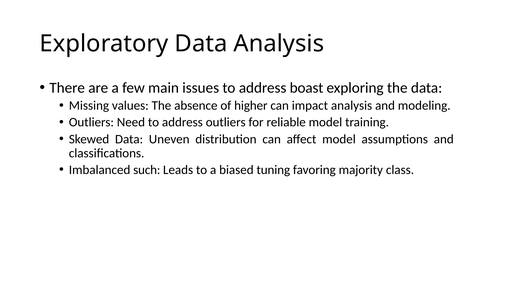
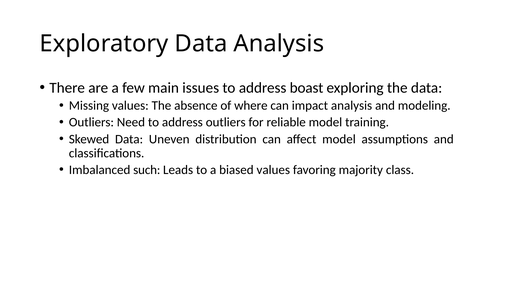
higher: higher -> where
biased tuning: tuning -> values
